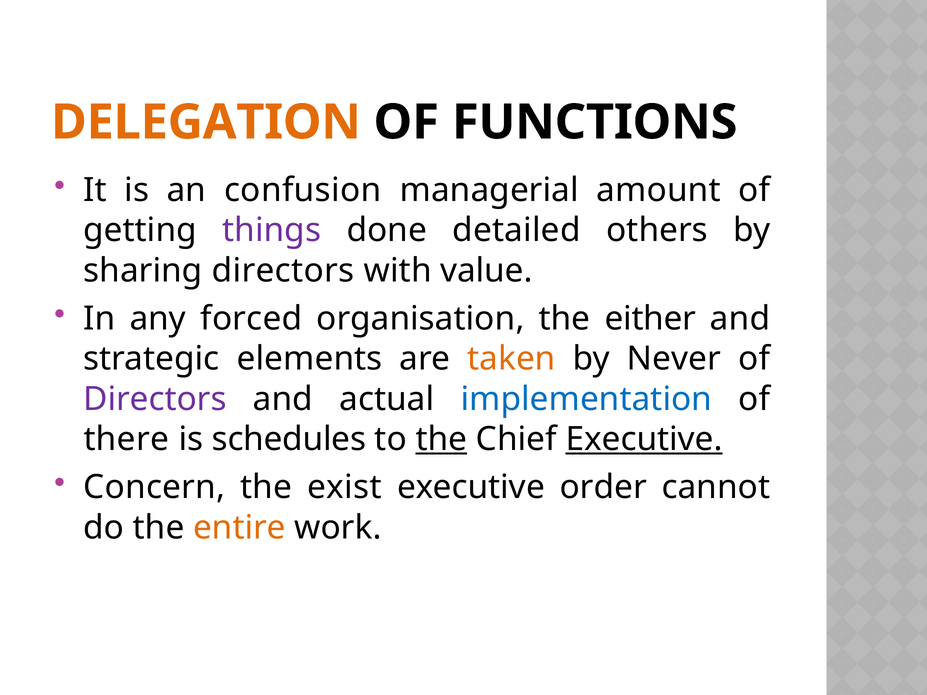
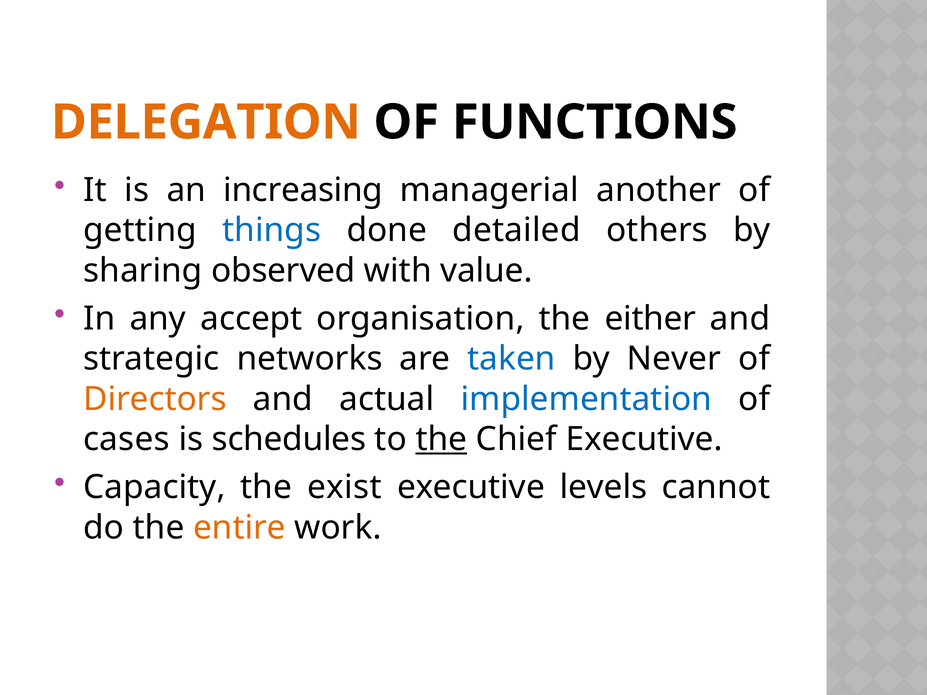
confusion: confusion -> increasing
amount: amount -> another
things colour: purple -> blue
sharing directors: directors -> observed
forced: forced -> accept
elements: elements -> networks
taken colour: orange -> blue
Directors at (155, 399) colour: purple -> orange
there: there -> cases
Executive at (644, 439) underline: present -> none
Concern: Concern -> Capacity
order: order -> levels
